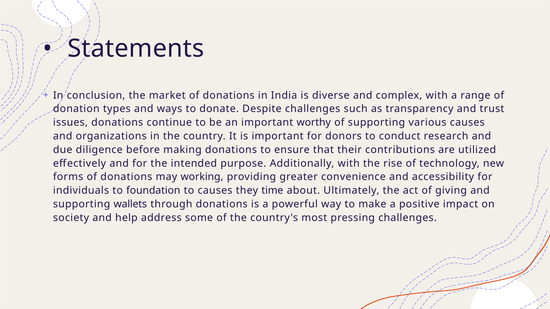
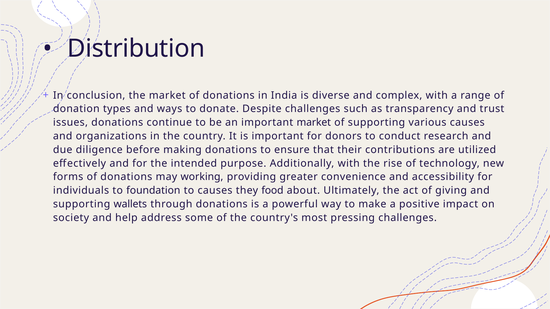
Statements: Statements -> Distribution
important worthy: worthy -> market
time: time -> food
